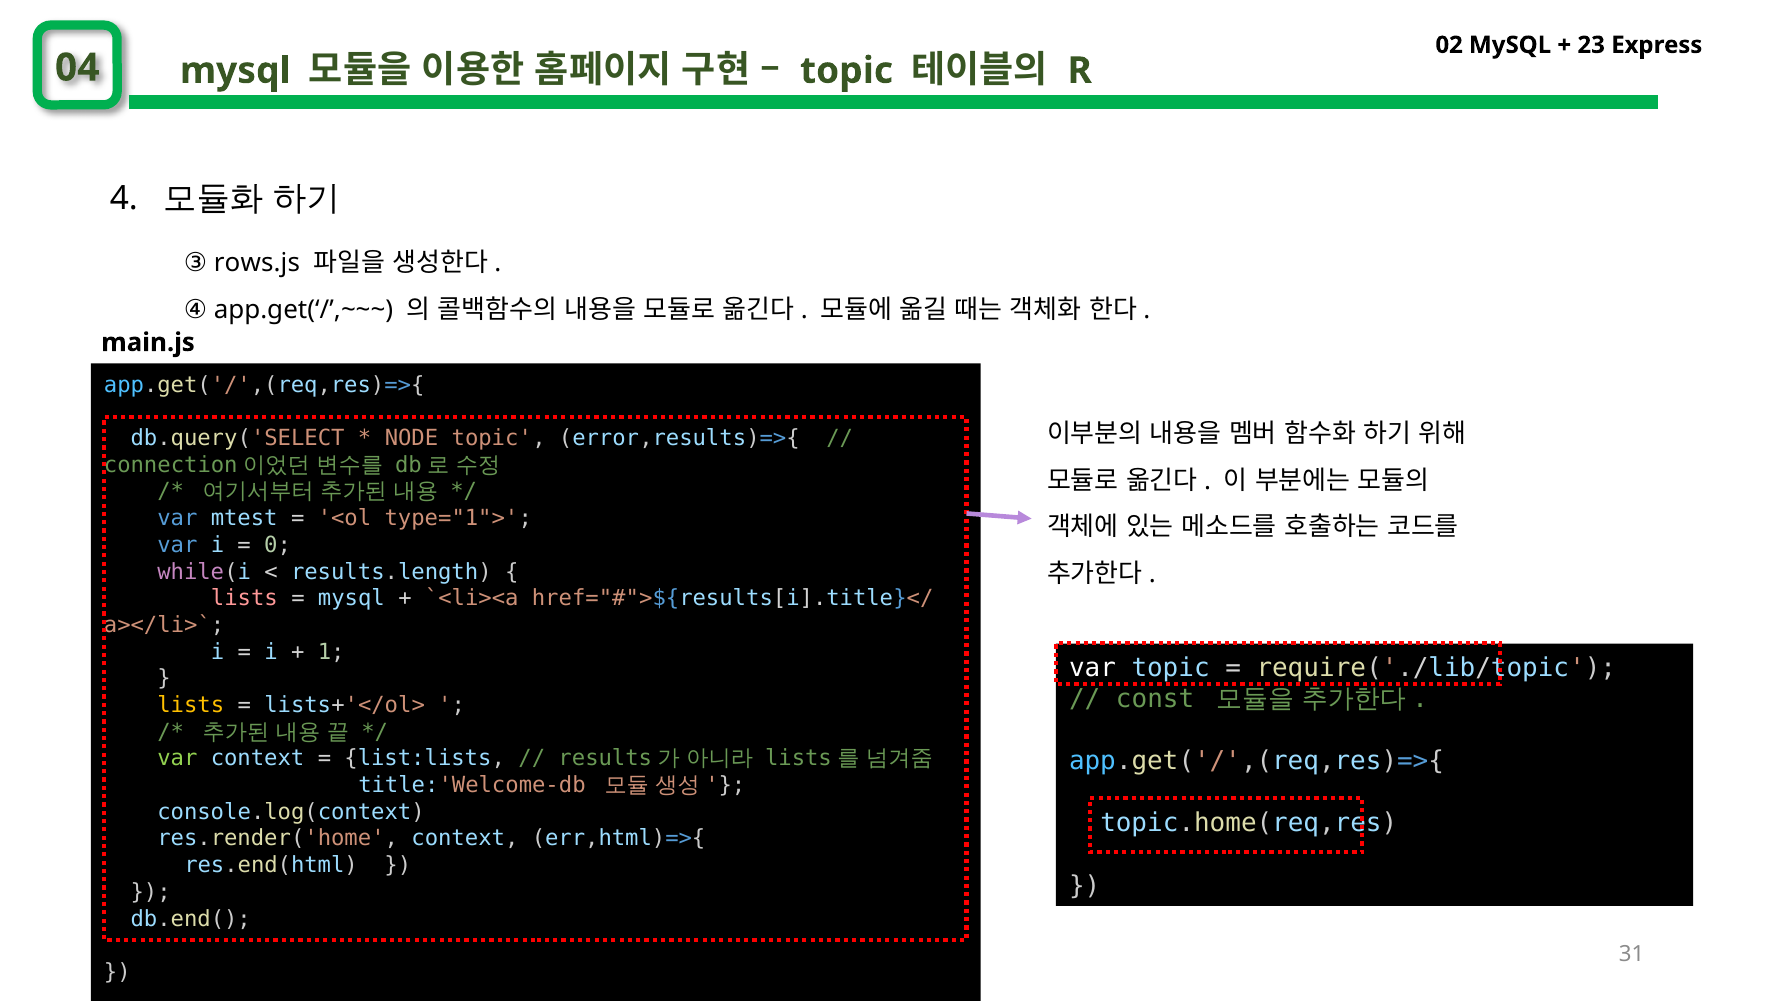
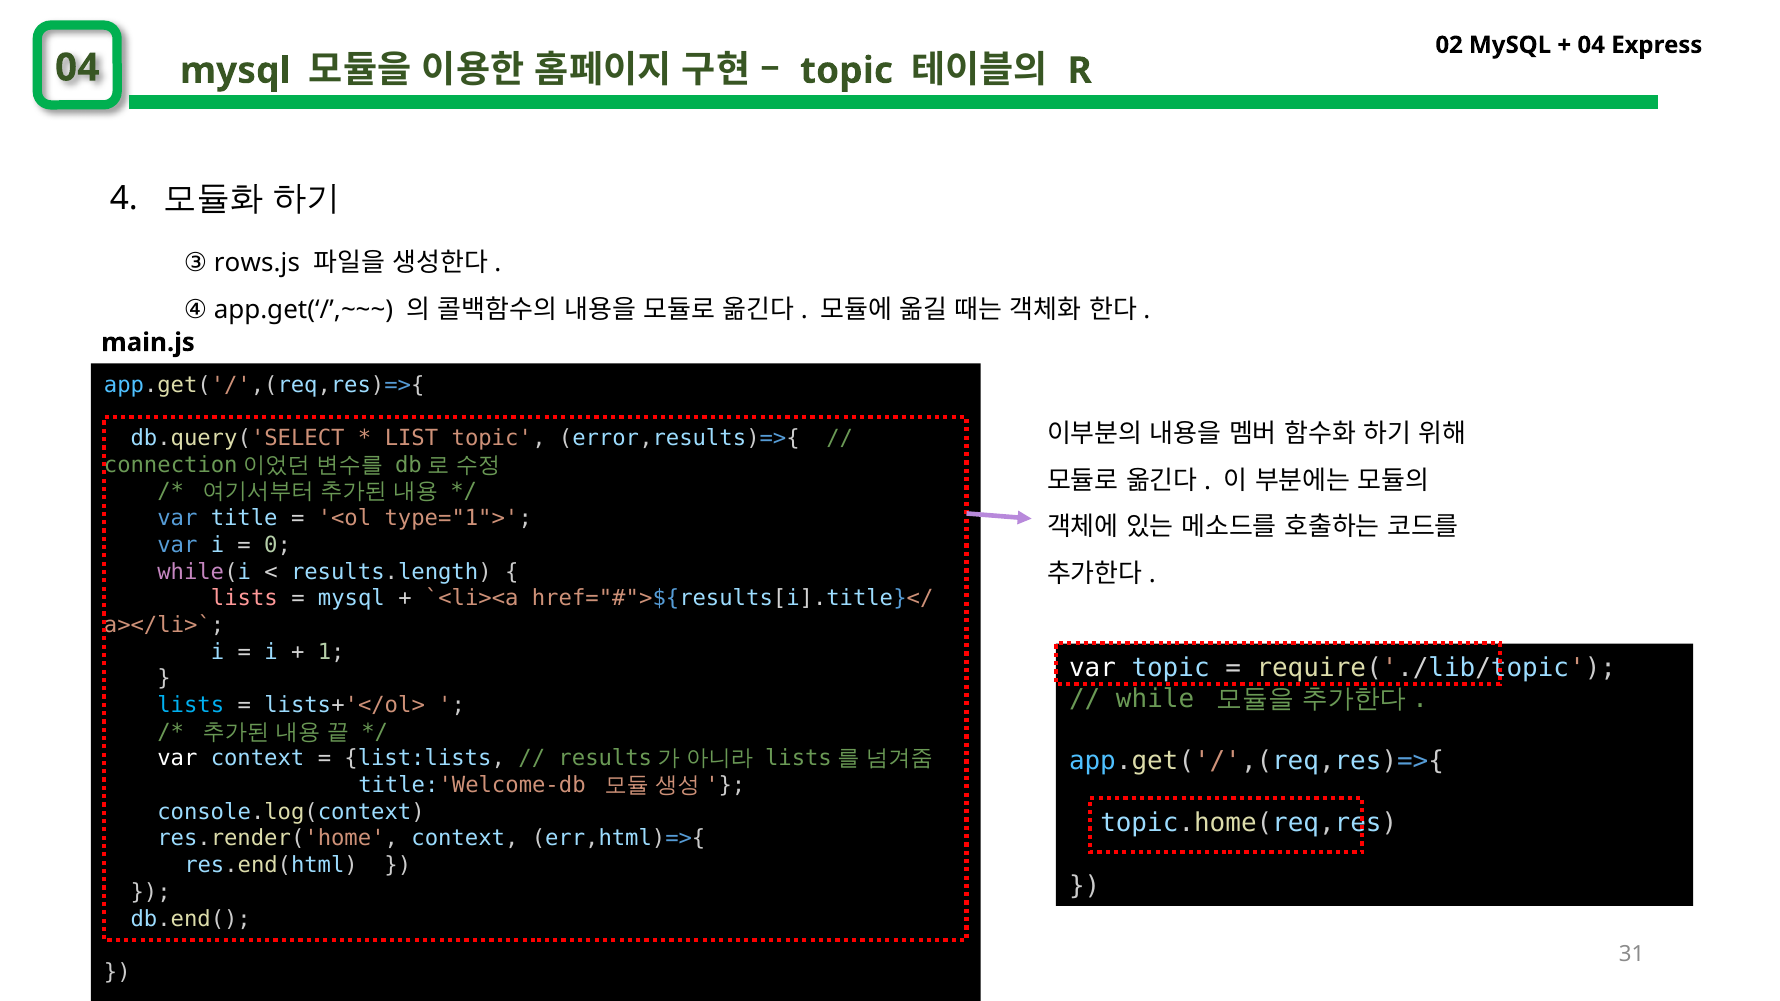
23 at (1591, 45): 23 -> 04
NODE: NODE -> LIST
mtest: mtest -> title
const: const -> while
lists at (191, 705) colour: yellow -> light blue
var at (177, 759) colour: light green -> white
